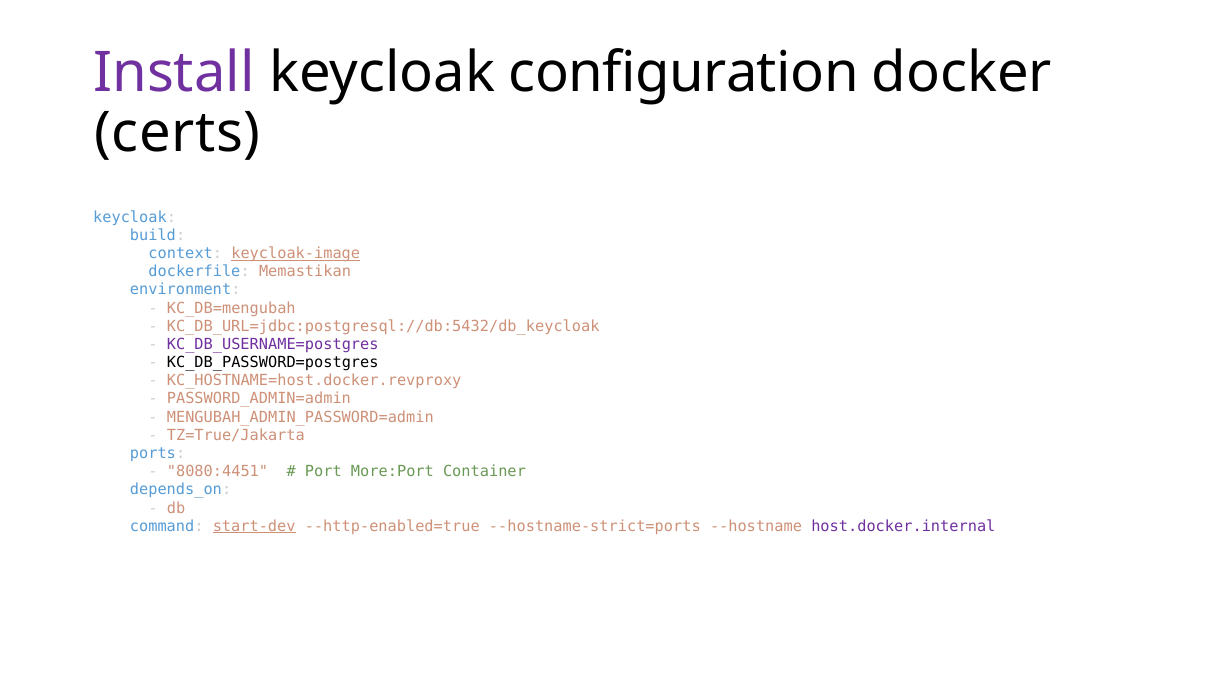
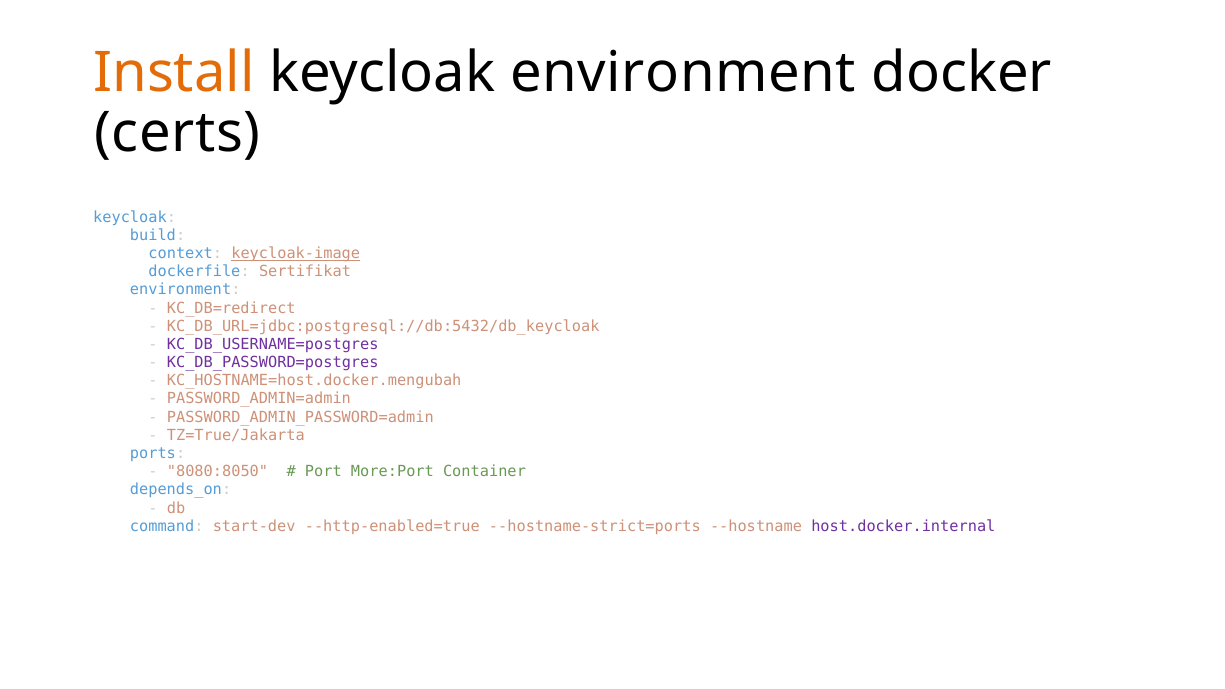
Install colour: purple -> orange
keycloak configuration: configuration -> environment
Memastikan: Memastikan -> Sertifikat
KC_DB=mengubah: KC_DB=mengubah -> KC_DB=redirect
KC_DB_PASSWORD=postgres colour: black -> purple
KC_HOSTNAME=host.docker.revproxy: KC_HOSTNAME=host.docker.revproxy -> KC_HOSTNAME=host.docker.mengubah
MENGUBAH_ADMIN_PASSWORD=admin: MENGUBAH_ADMIN_PASSWORD=admin -> PASSWORD_ADMIN_PASSWORD=admin
8080:4451: 8080:4451 -> 8080:8050
start-dev underline: present -> none
